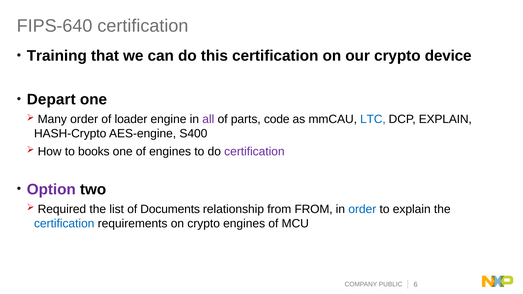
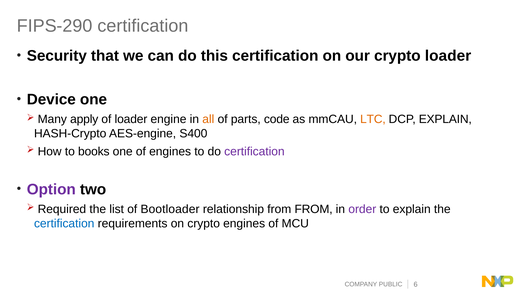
FIPS-640: FIPS-640 -> FIPS-290
Training: Training -> Security
crypto device: device -> loader
Depart: Depart -> Device
Many order: order -> apply
all colour: purple -> orange
LTC colour: blue -> orange
Documents: Documents -> Bootloader
order at (362, 209) colour: blue -> purple
